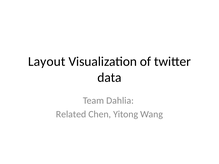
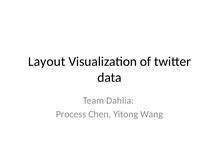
Related: Related -> Process
